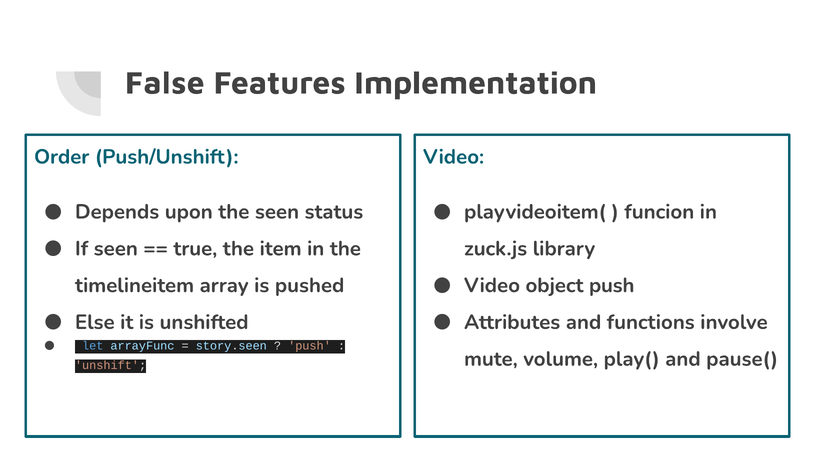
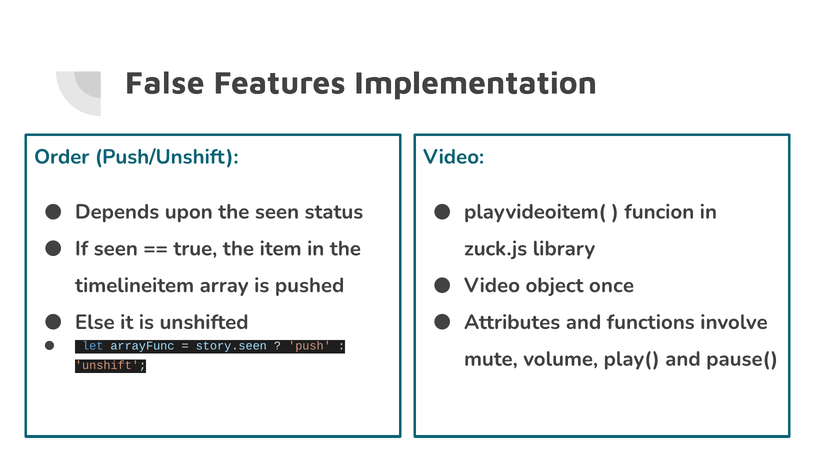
object push: push -> once
